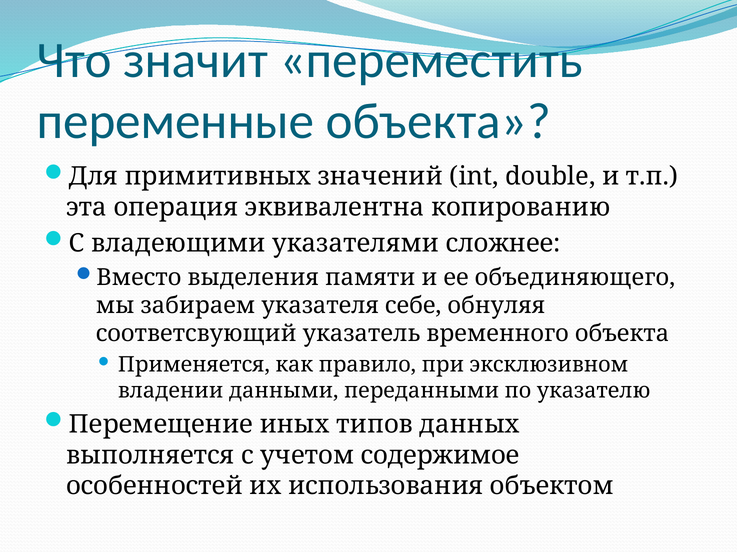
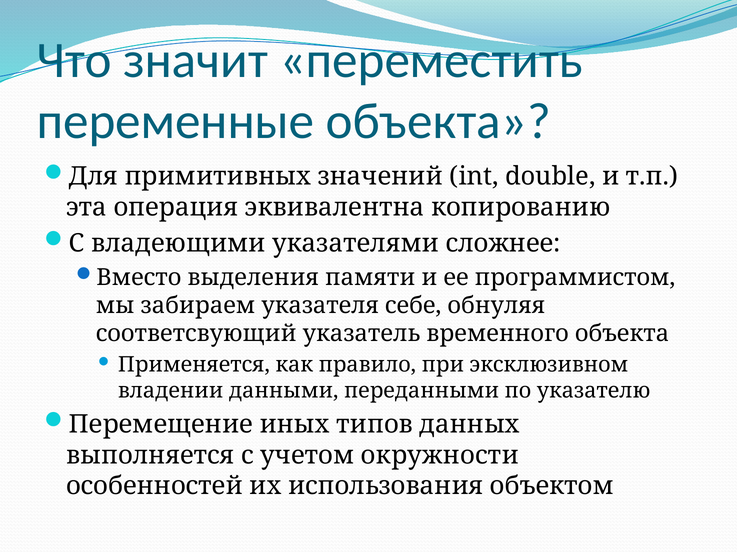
объединяющего: объединяющего -> программистом
содержимое: содержимое -> окружности
